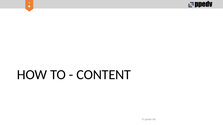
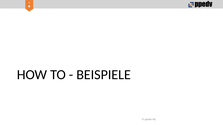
CONTENT: CONTENT -> BEISPIELE
